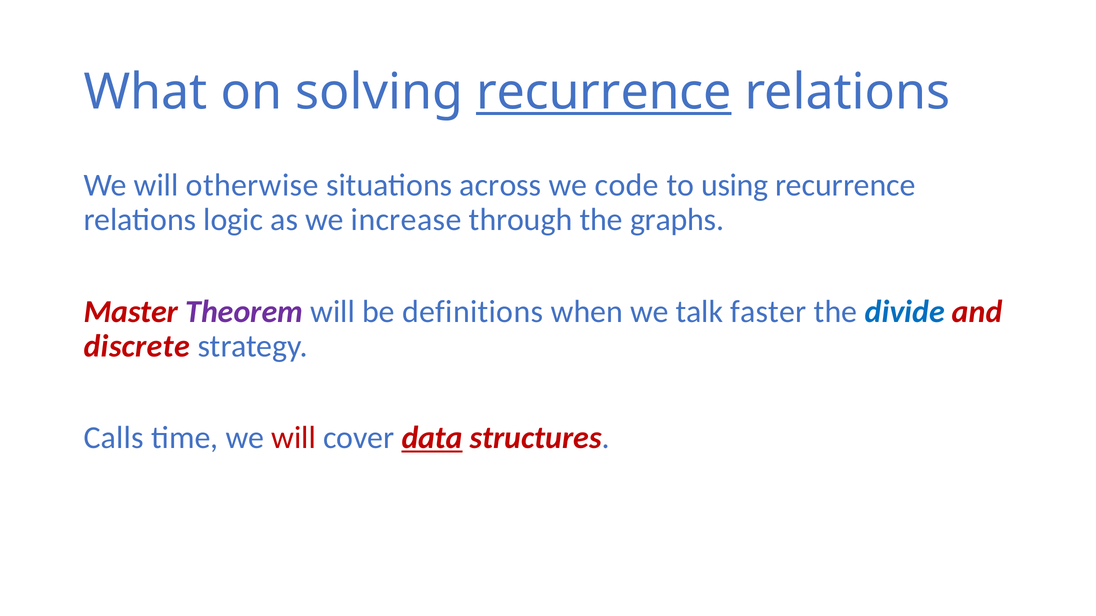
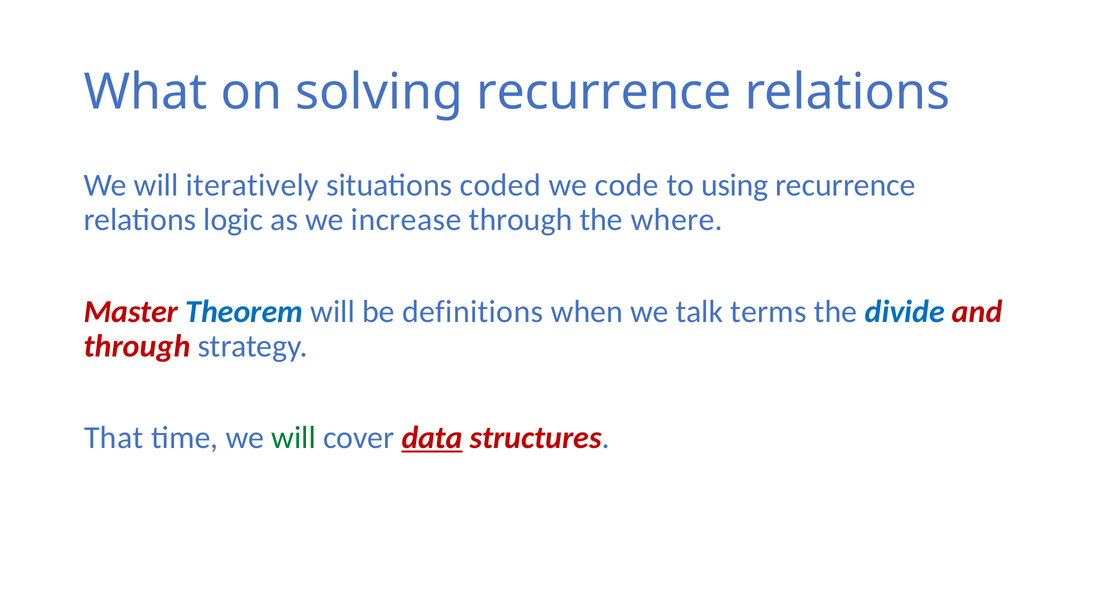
recurrence at (604, 92) underline: present -> none
otherwise: otherwise -> iteratively
across: across -> coded
graphs: graphs -> where
Theorem colour: purple -> blue
faster: faster -> terms
discrete at (137, 346): discrete -> through
Calls: Calls -> That
will at (294, 438) colour: red -> green
